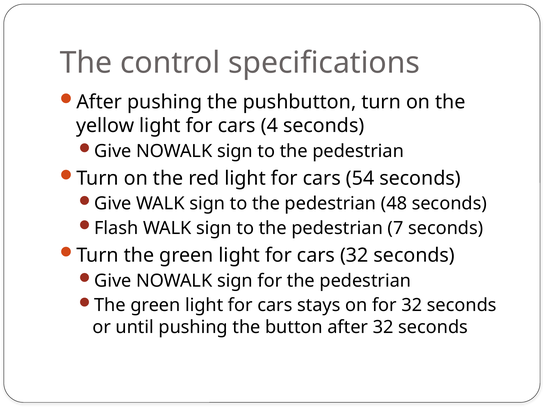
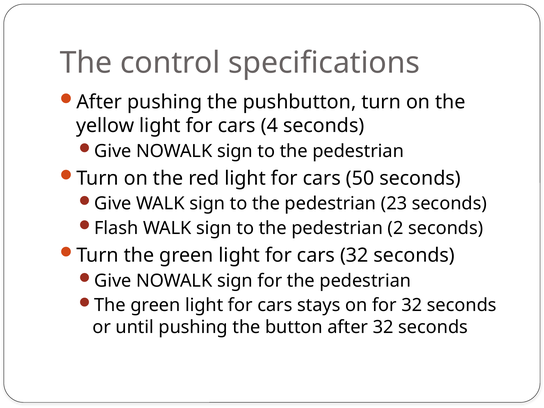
54: 54 -> 50
48: 48 -> 23
7: 7 -> 2
